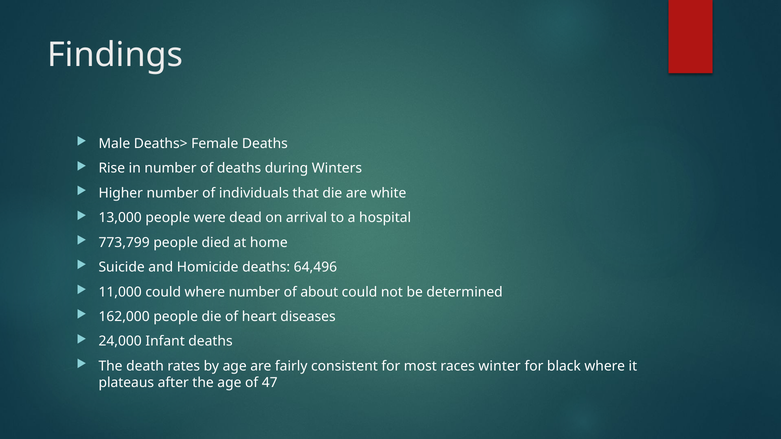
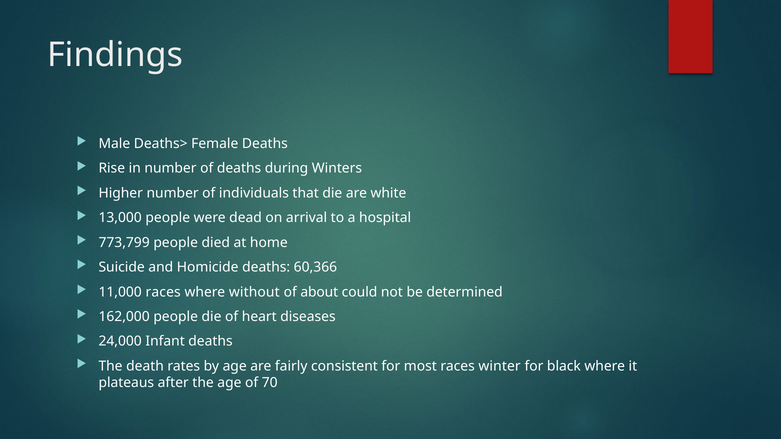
64,496: 64,496 -> 60,366
11,000 could: could -> races
where number: number -> without
47: 47 -> 70
